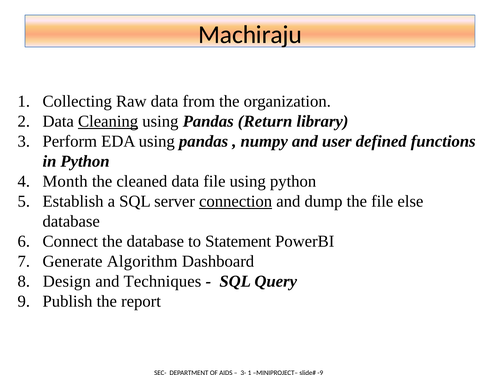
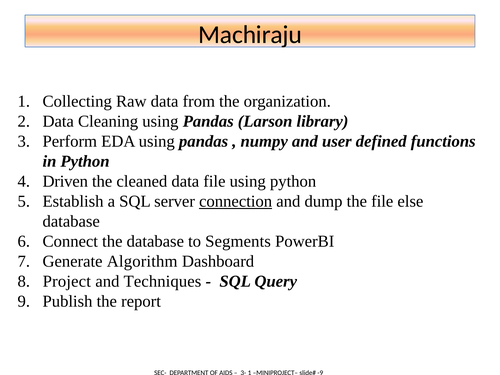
Cleaning underline: present -> none
Return: Return -> Larson
Month: Month -> Driven
Statement: Statement -> Segments
Design: Design -> Project
